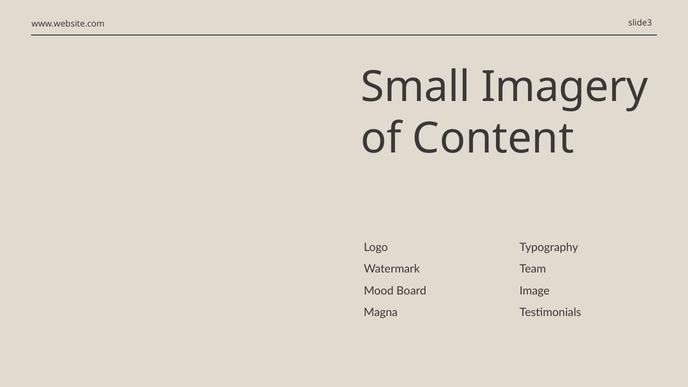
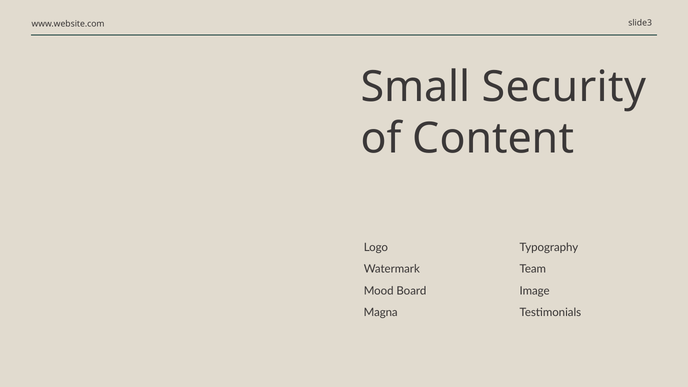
Imagery: Imagery -> Security
